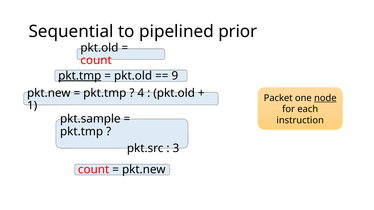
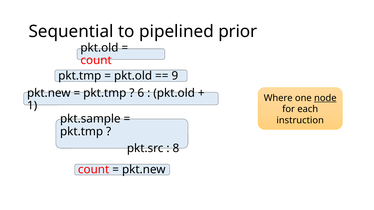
pkt.tmp at (80, 76) underline: present -> none
4: 4 -> 6
Packet: Packet -> Where
3: 3 -> 8
